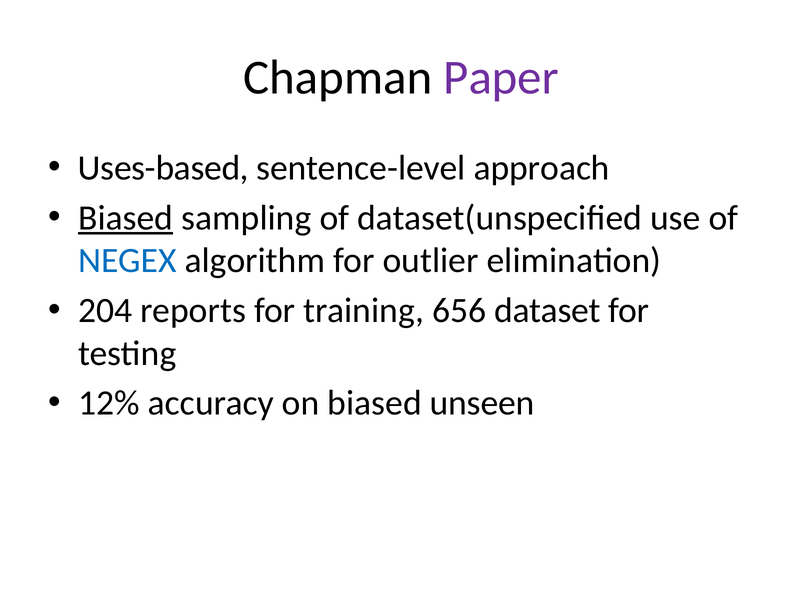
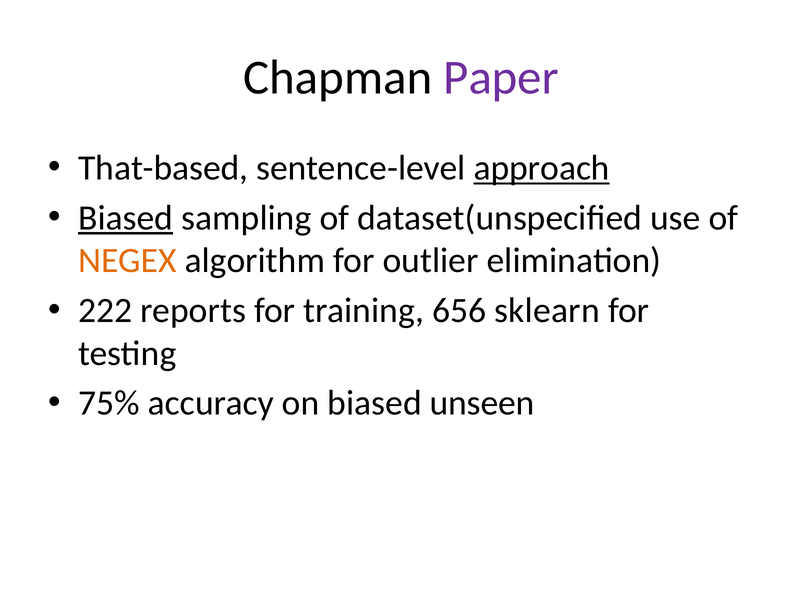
Uses-based: Uses-based -> That-based
approach underline: none -> present
NEGEX colour: blue -> orange
204: 204 -> 222
dataset: dataset -> sklearn
12%: 12% -> 75%
